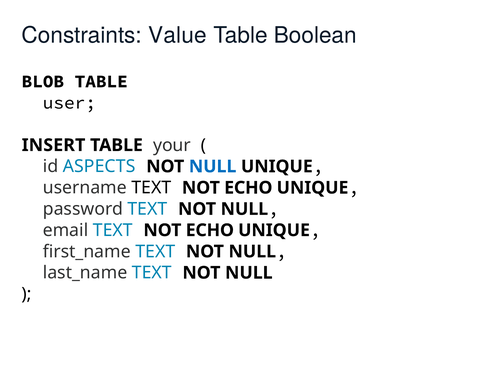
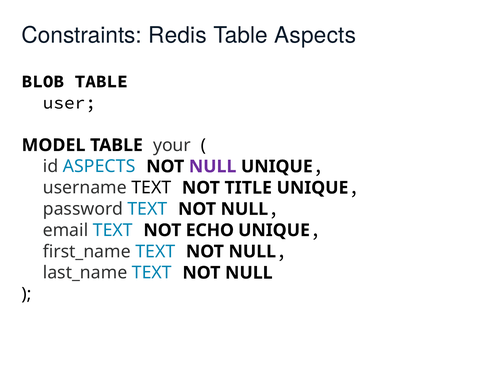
Value: Value -> Redis
Table Boolean: Boolean -> Aspects
INSERT: INSERT -> MODEL
NULL at (213, 166) colour: blue -> purple
ECHO at (248, 187): ECHO -> TITLE
